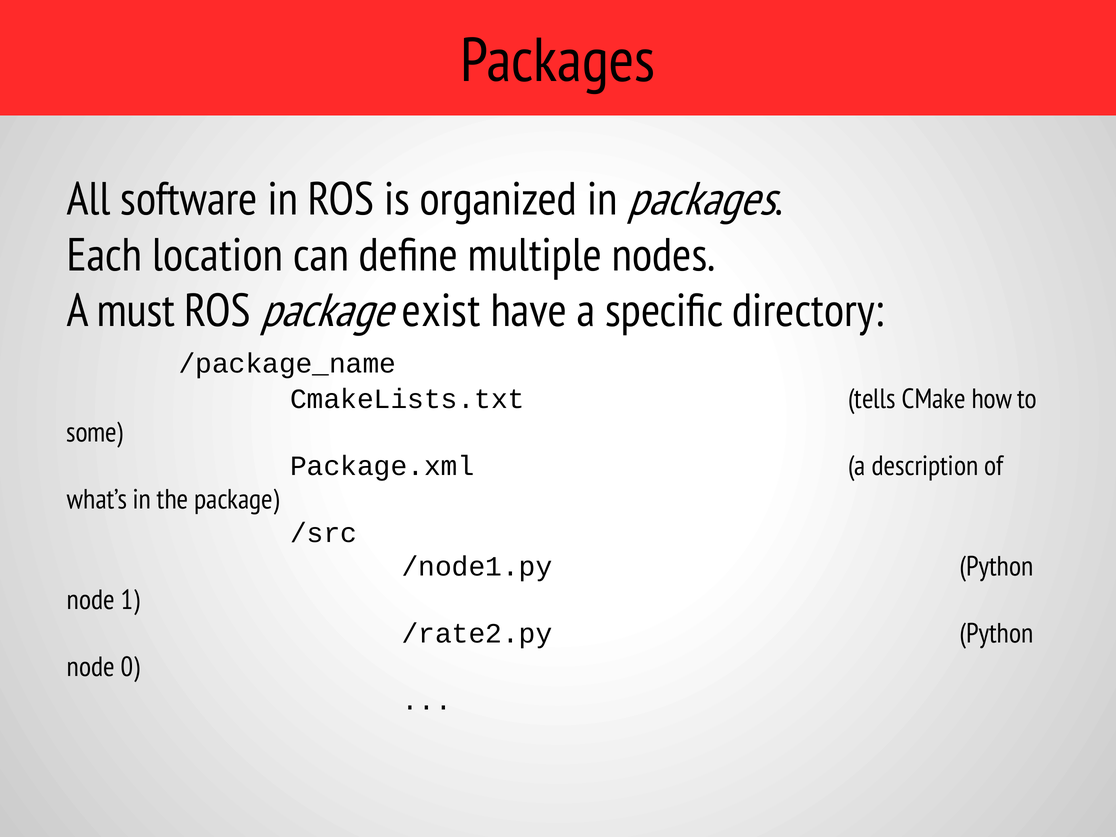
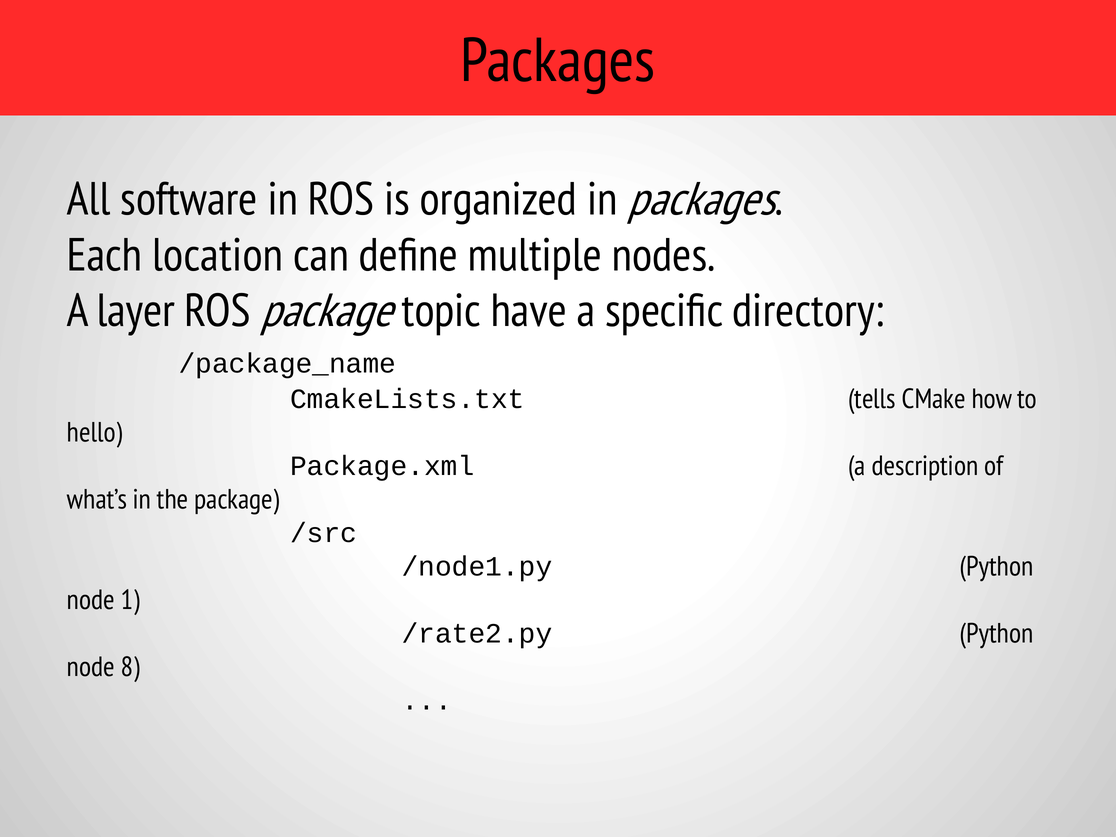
must: must -> layer
exist: exist -> topic
some: some -> hello
0: 0 -> 8
